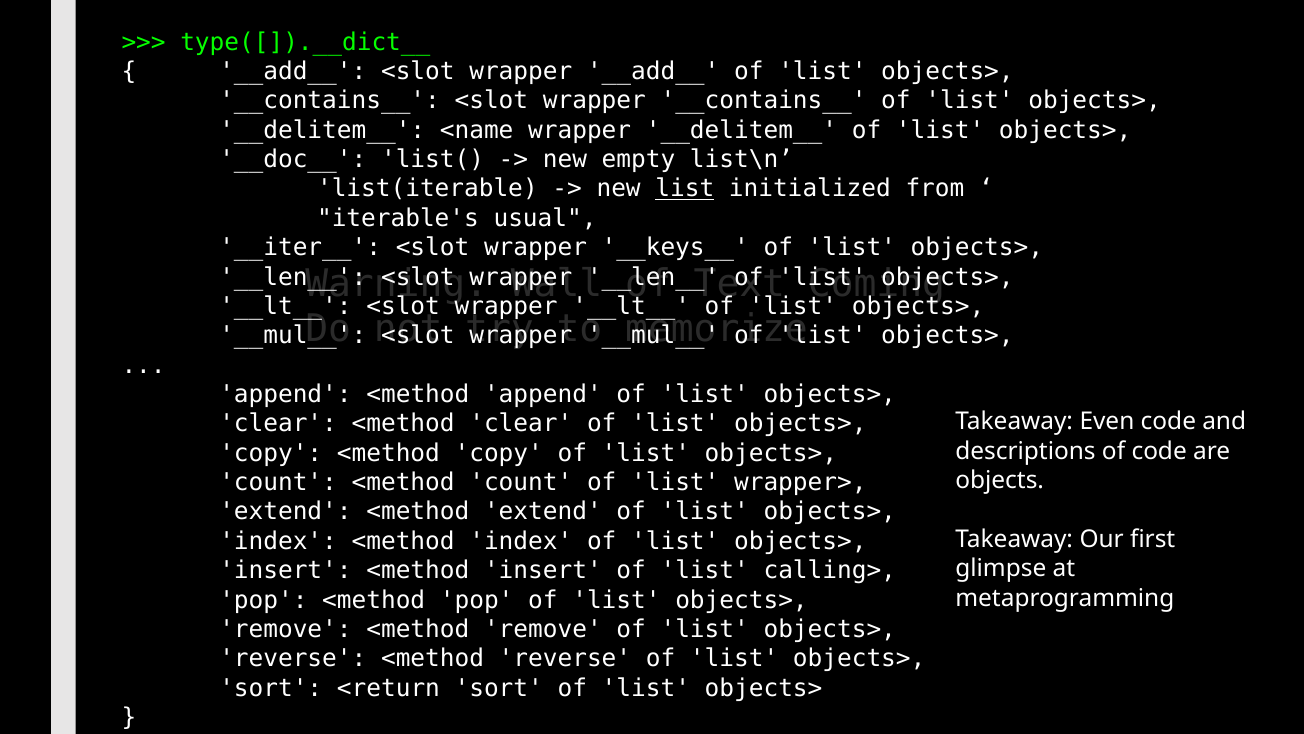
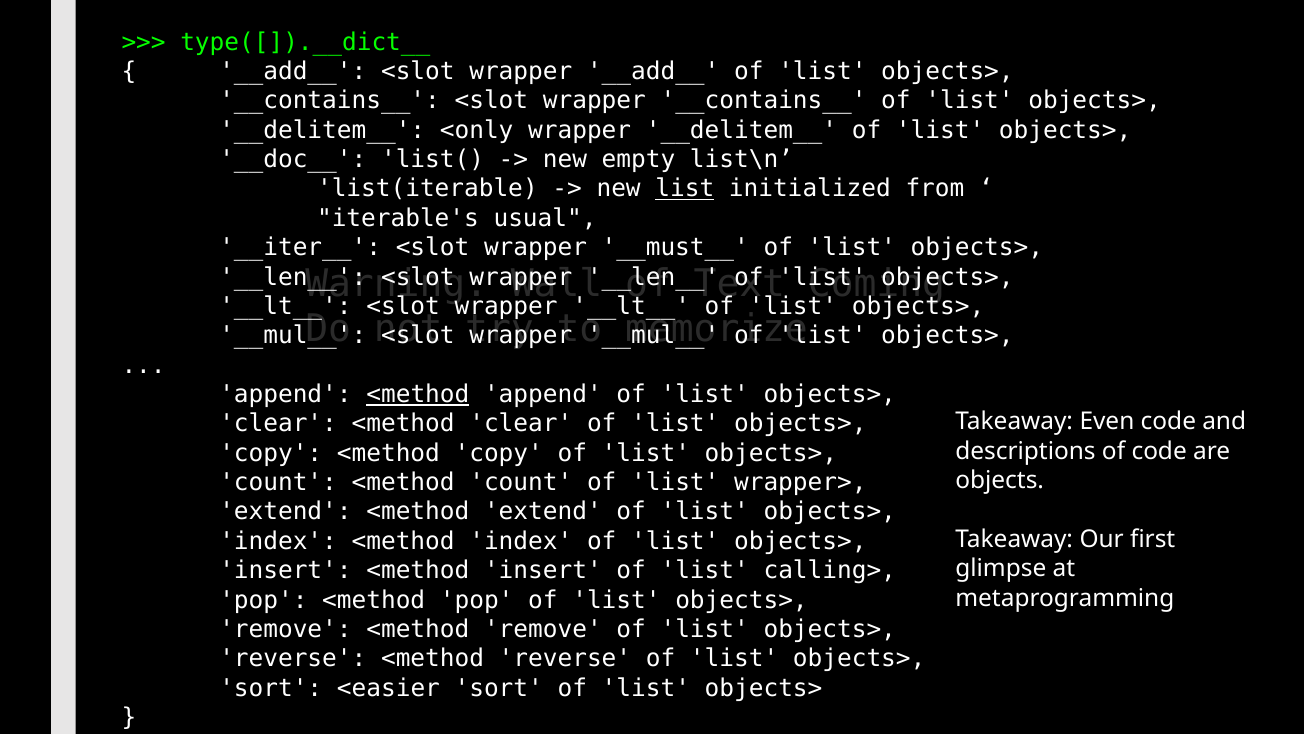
<name: <name -> <only
__keys__: __keys__ -> __must__
<method at (418, 394) underline: none -> present
<return: <return -> <easier
